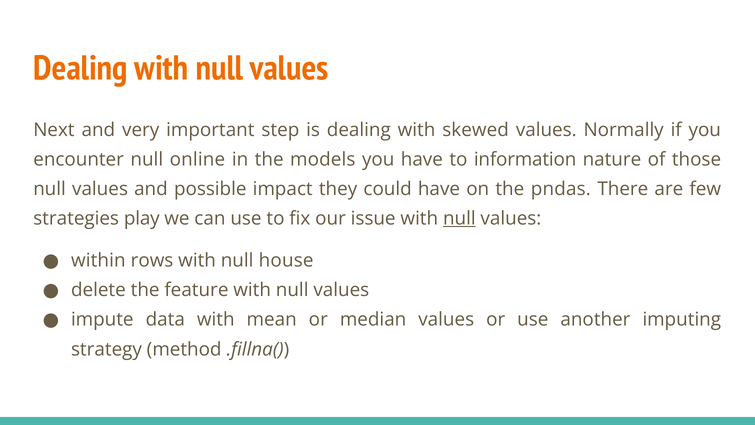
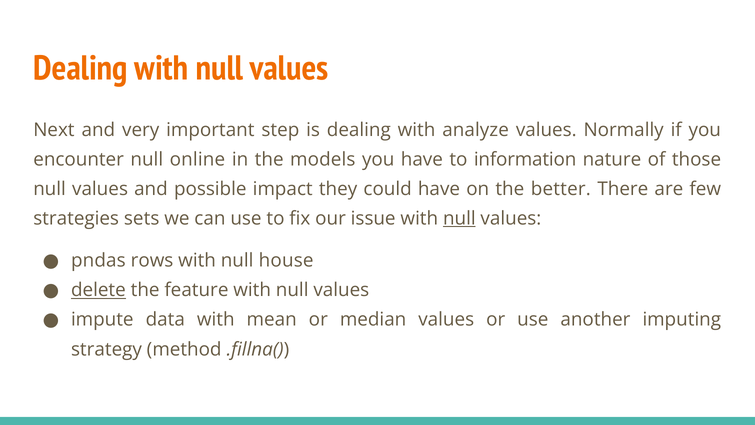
skewed: skewed -> analyze
pndas: pndas -> better
play: play -> sets
within: within -> pndas
delete underline: none -> present
